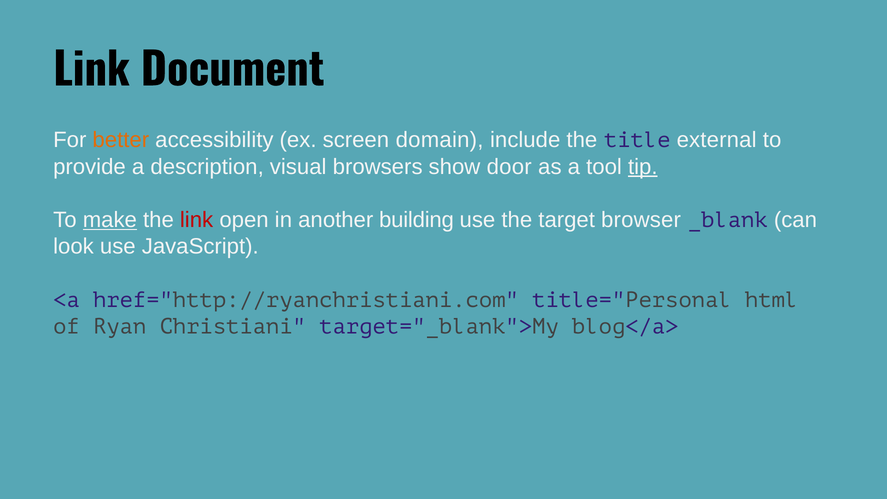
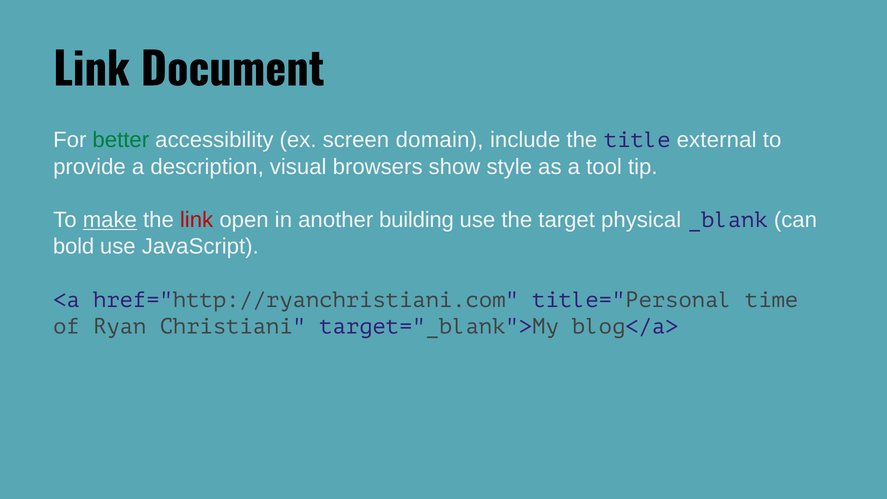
better colour: orange -> green
door: door -> style
tip underline: present -> none
browser: browser -> physical
look: look -> bold
html: html -> time
